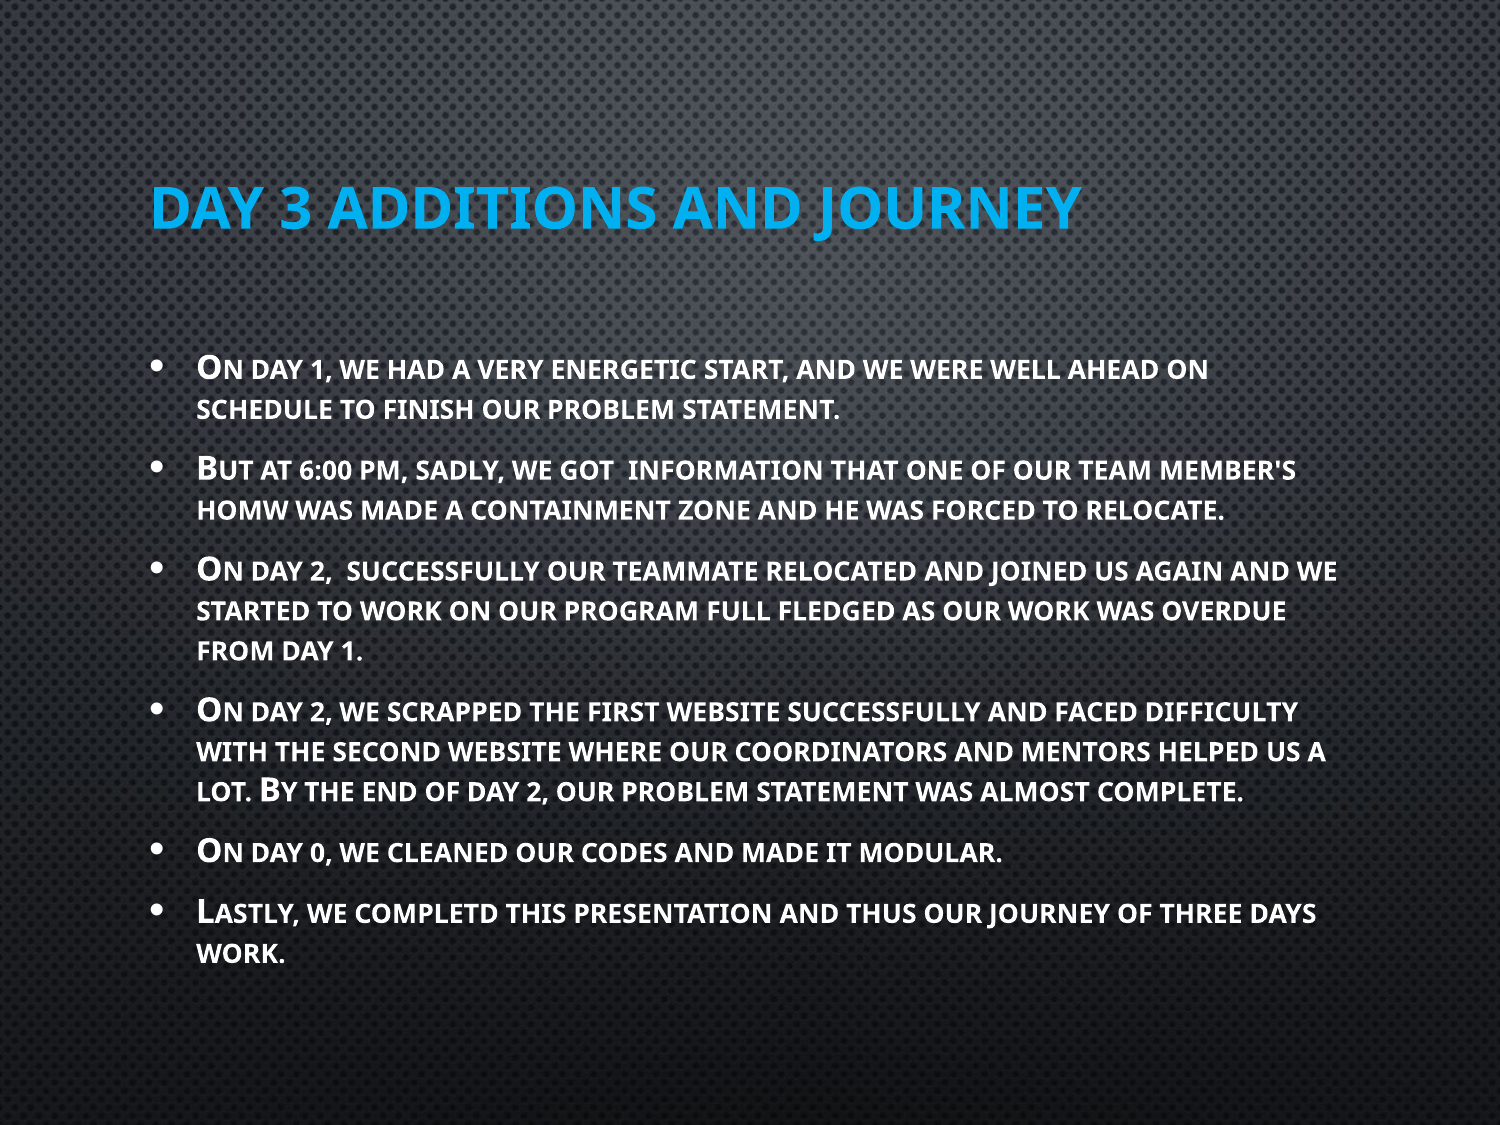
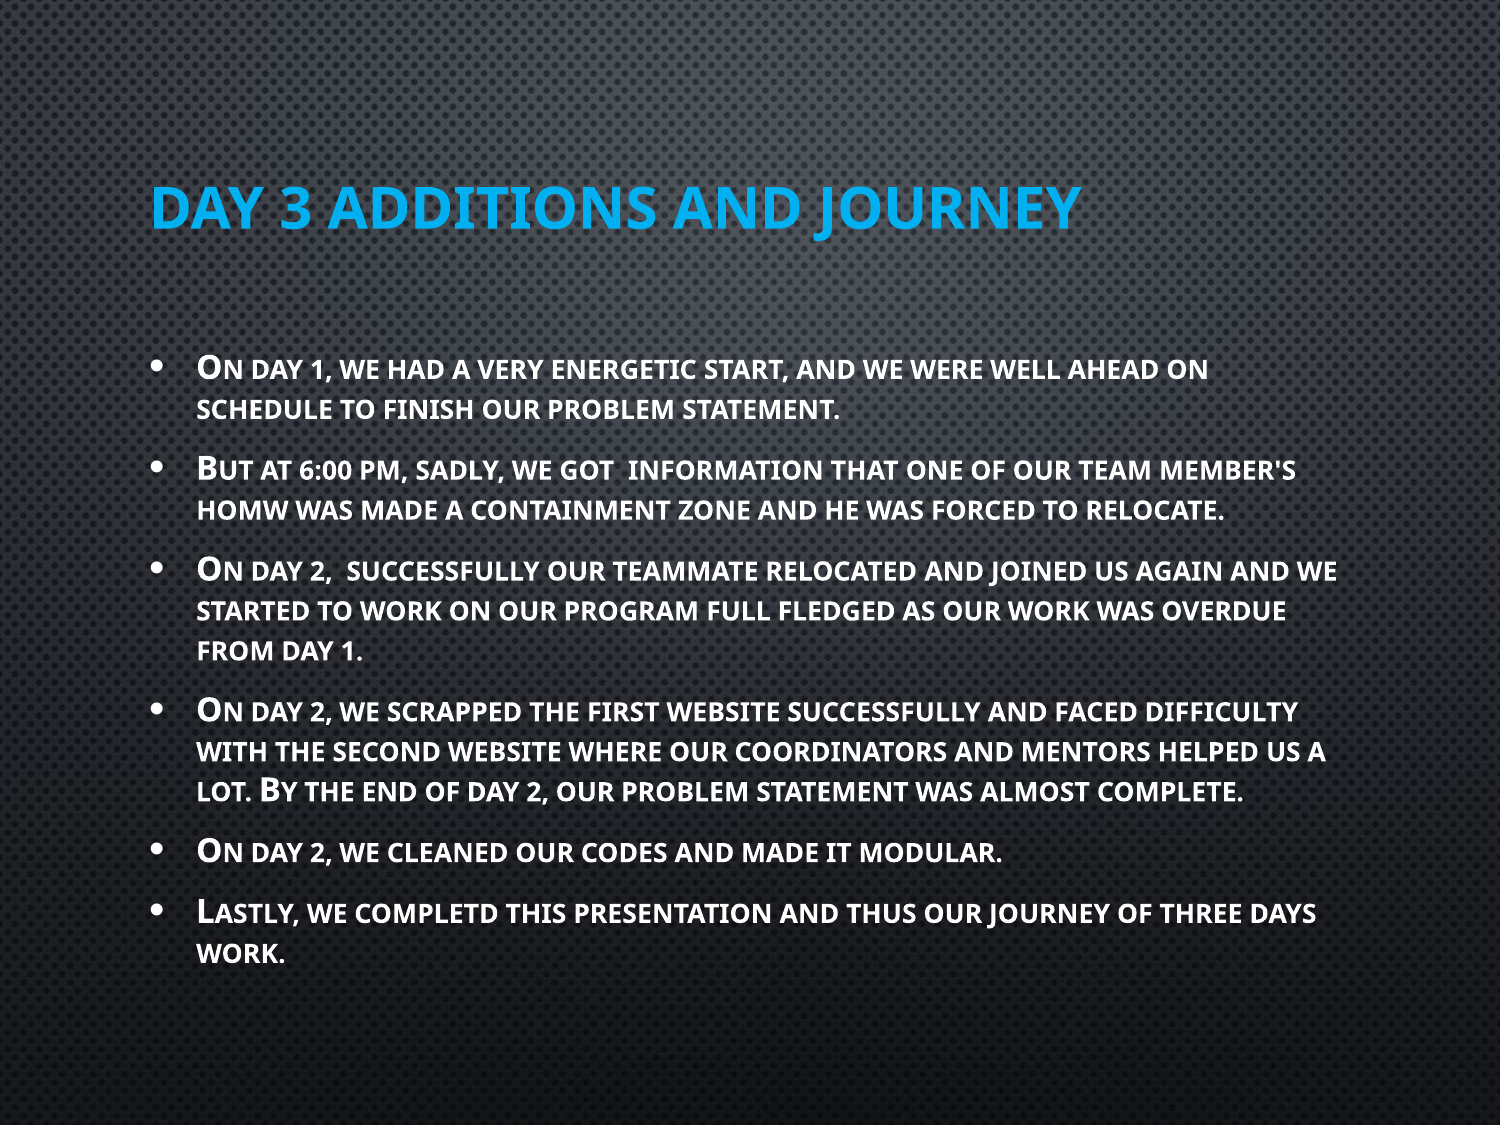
0 at (321, 853): 0 -> 2
